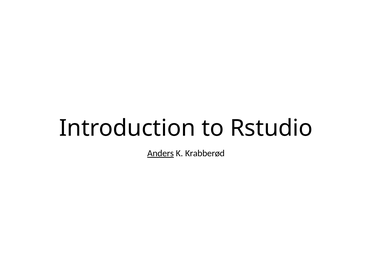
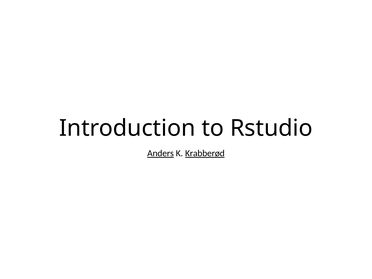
Krabberød underline: none -> present
